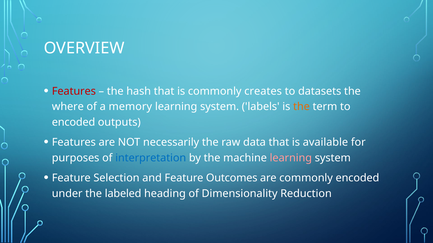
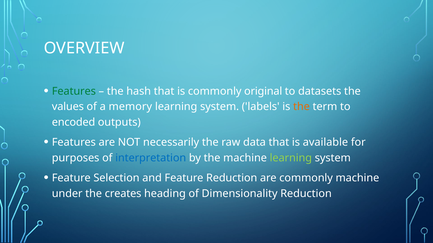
Features at (74, 91) colour: red -> green
creates: creates -> original
where: where -> values
learning at (291, 158) colour: pink -> light green
Feature Outcomes: Outcomes -> Reduction
commonly encoded: encoded -> machine
labeled: labeled -> creates
